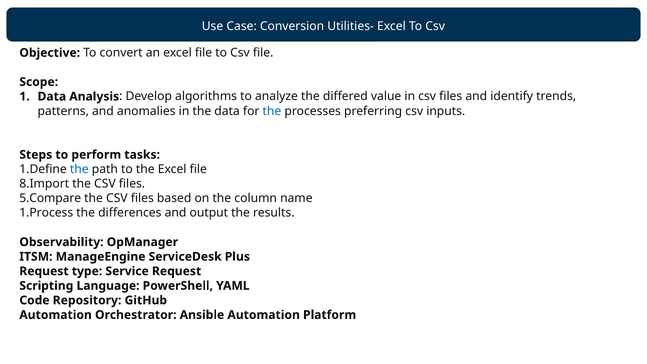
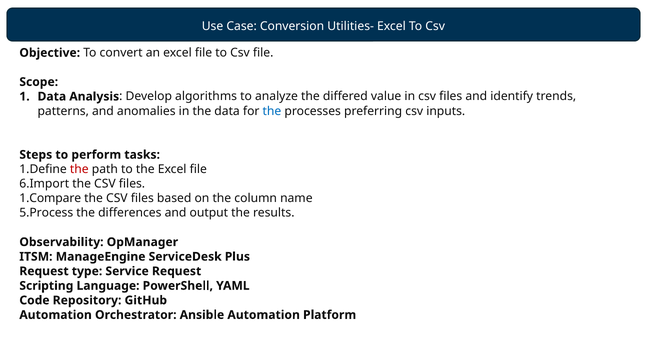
the at (79, 169) colour: blue -> red
8.Import: 8.Import -> 6.Import
5.Compare: 5.Compare -> 1.Compare
1.Process: 1.Process -> 5.Process
